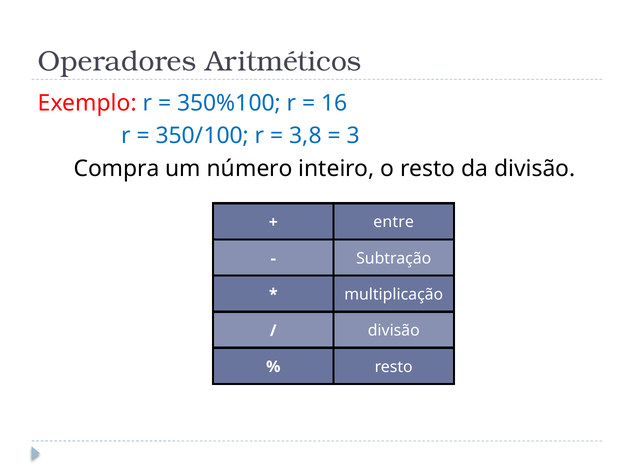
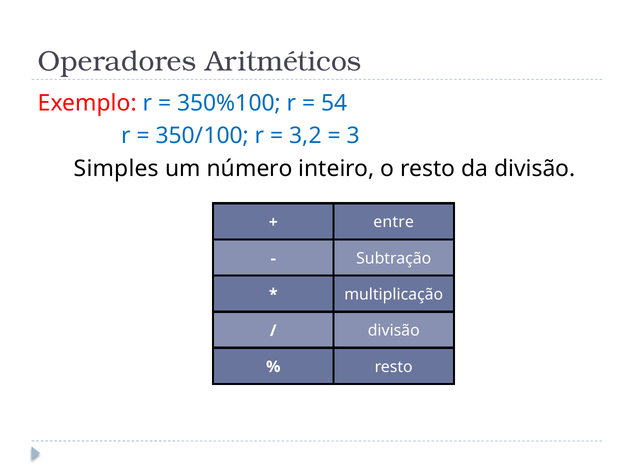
16: 16 -> 54
3,8: 3,8 -> 3,2
Compra: Compra -> Simples
